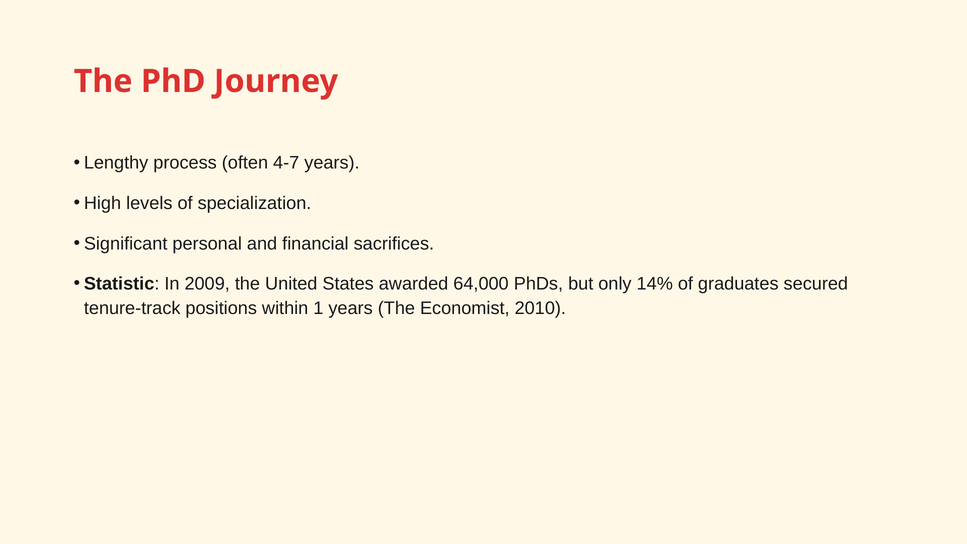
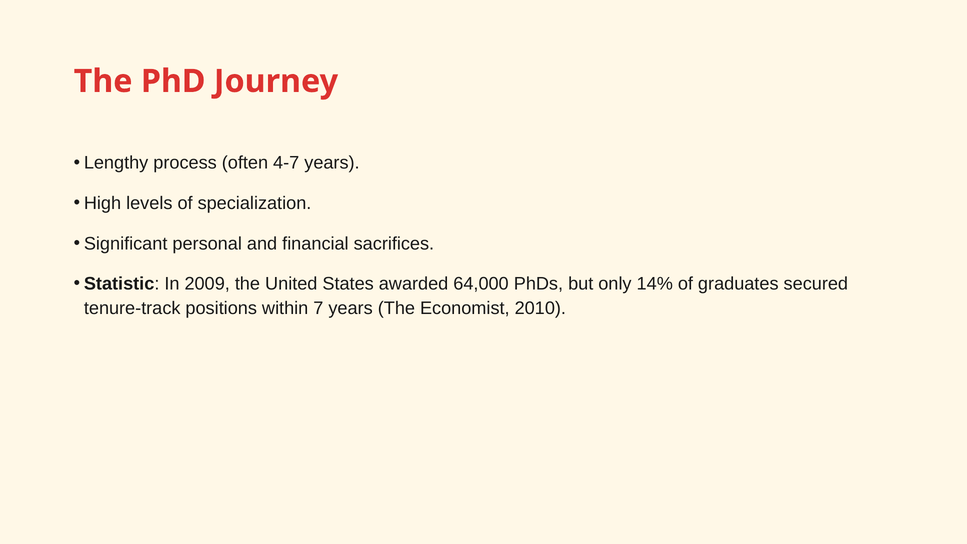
1: 1 -> 7
